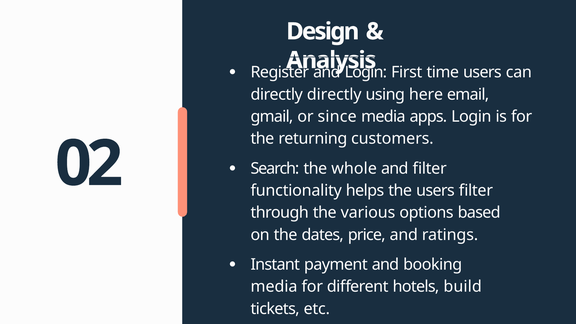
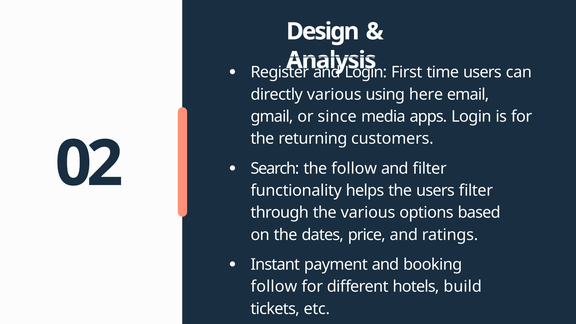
directly directly: directly -> various
the whole: whole -> follow
media at (274, 287): media -> follow
